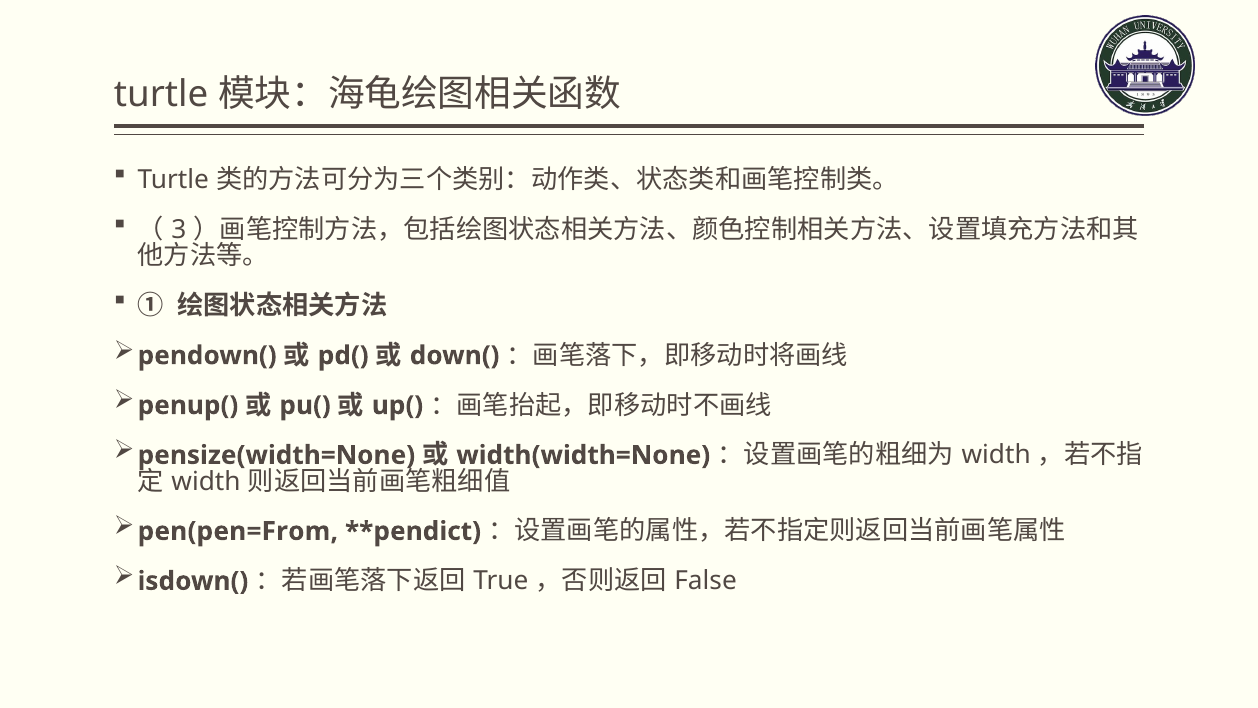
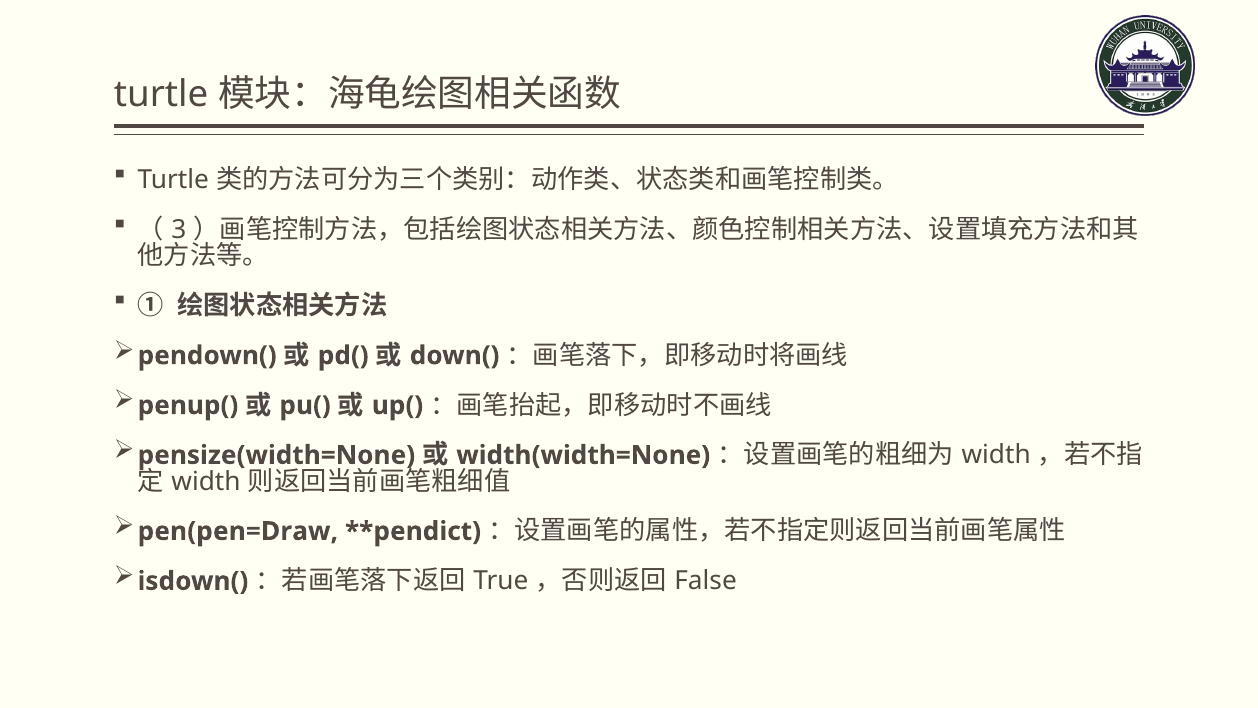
pen(pen=From: pen(pen=From -> pen(pen=Draw
